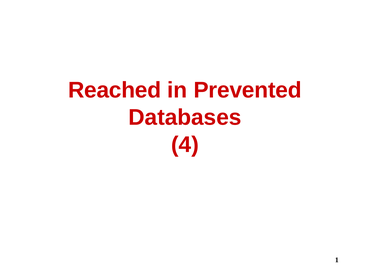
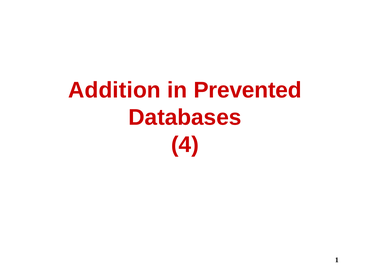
Reached: Reached -> Addition
